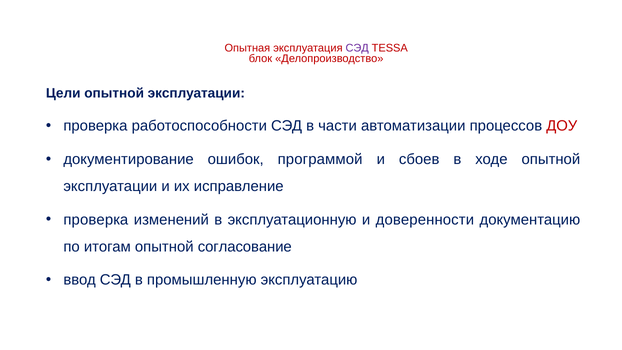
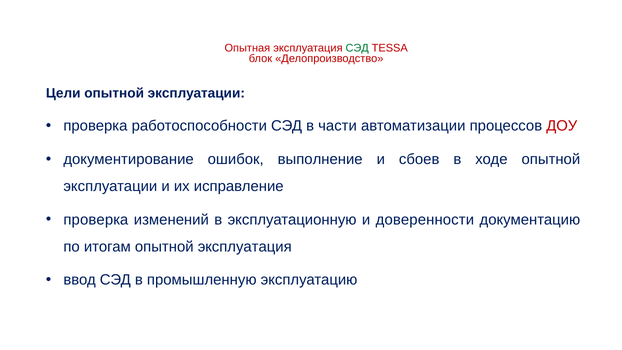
СЭД at (357, 48) colour: purple -> green
программой: программой -> выполнение
опытной согласование: согласование -> эксплуатация
